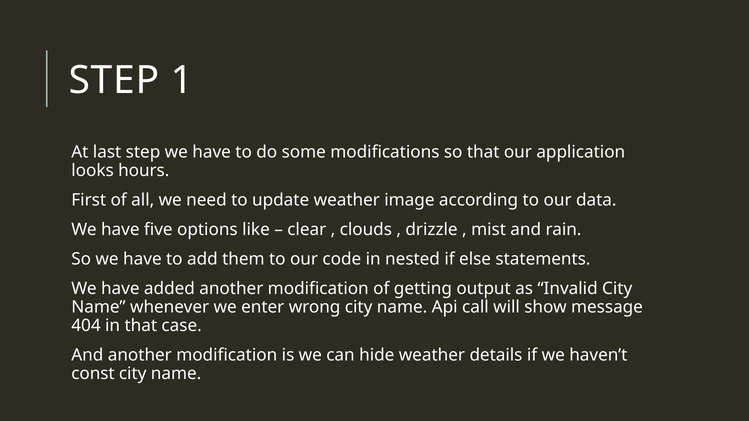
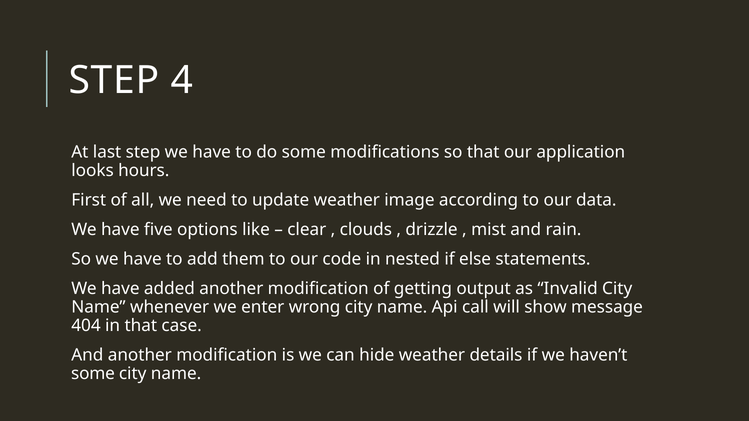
1: 1 -> 4
const at (93, 374): const -> some
